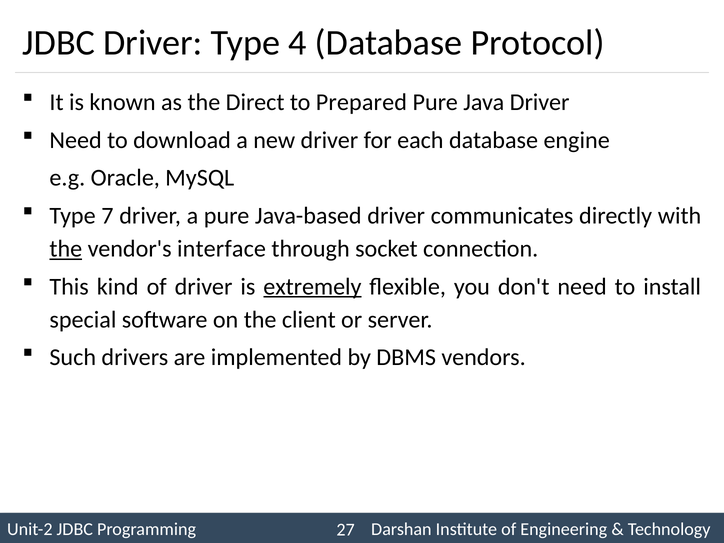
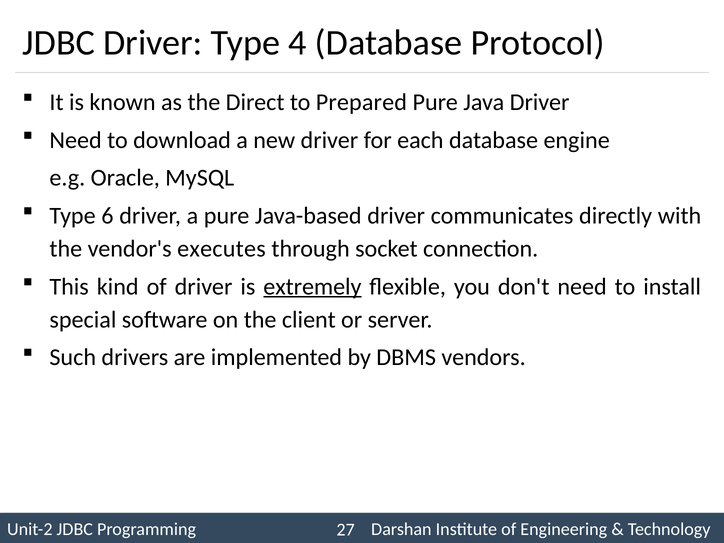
7: 7 -> 6
the at (66, 249) underline: present -> none
interface: interface -> executes
